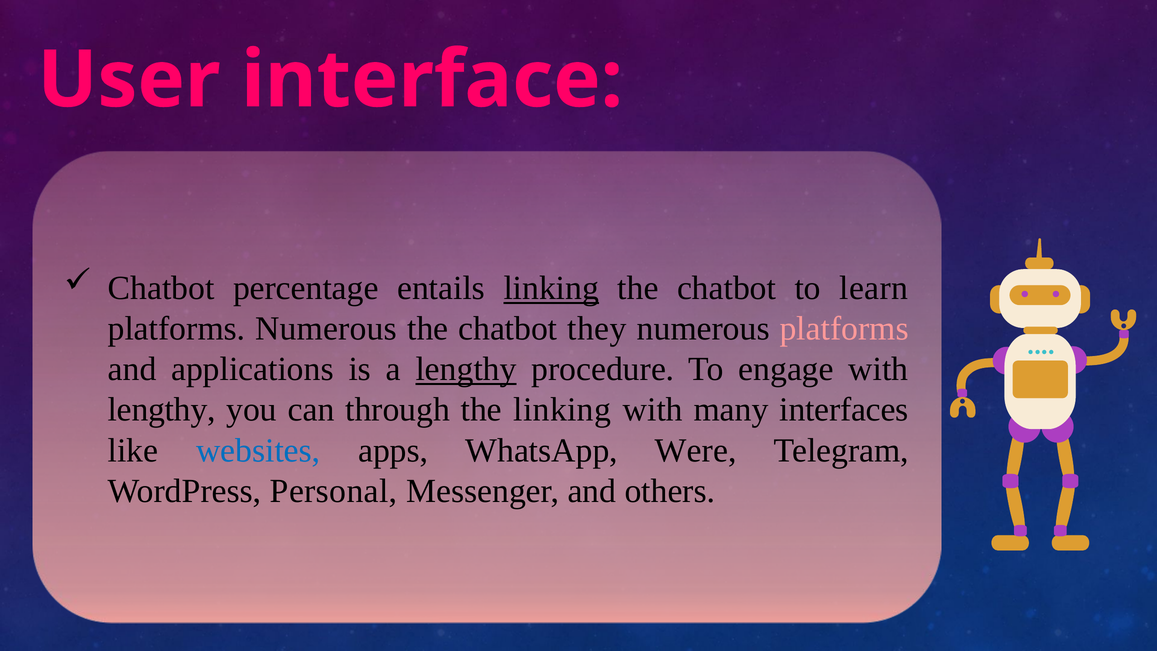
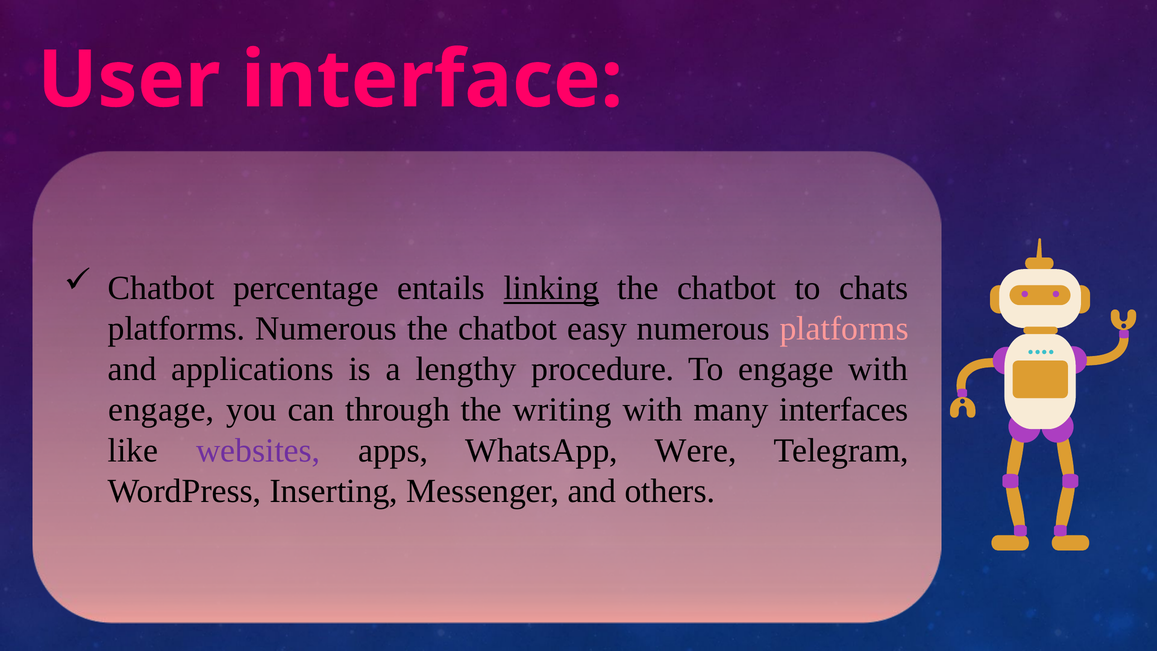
learn: learn -> chats
they: they -> easy
lengthy at (466, 369) underline: present -> none
lengthy at (162, 410): lengthy -> engage
the linking: linking -> writing
websites colour: blue -> purple
Personal: Personal -> Inserting
